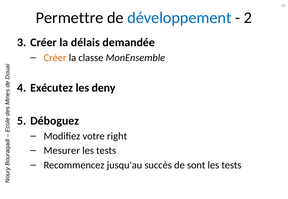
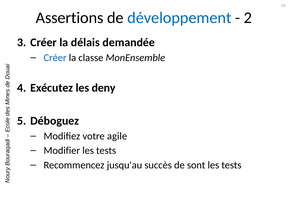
Permettre: Permettre -> Assertions
Créer at (55, 58) colour: orange -> blue
right: right -> agile
Mesurer: Mesurer -> Modifier
